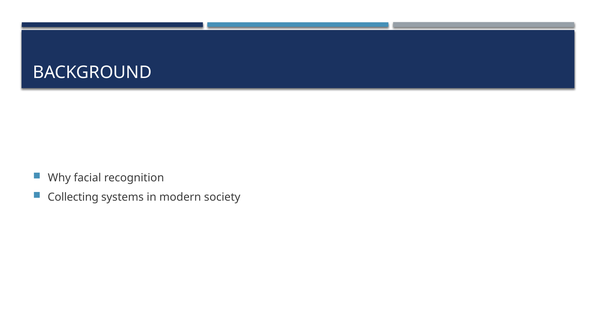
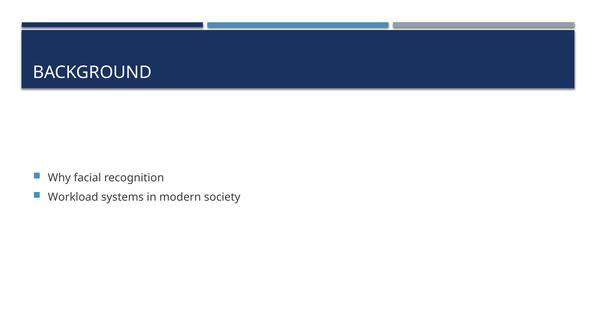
Collecting: Collecting -> Workload
